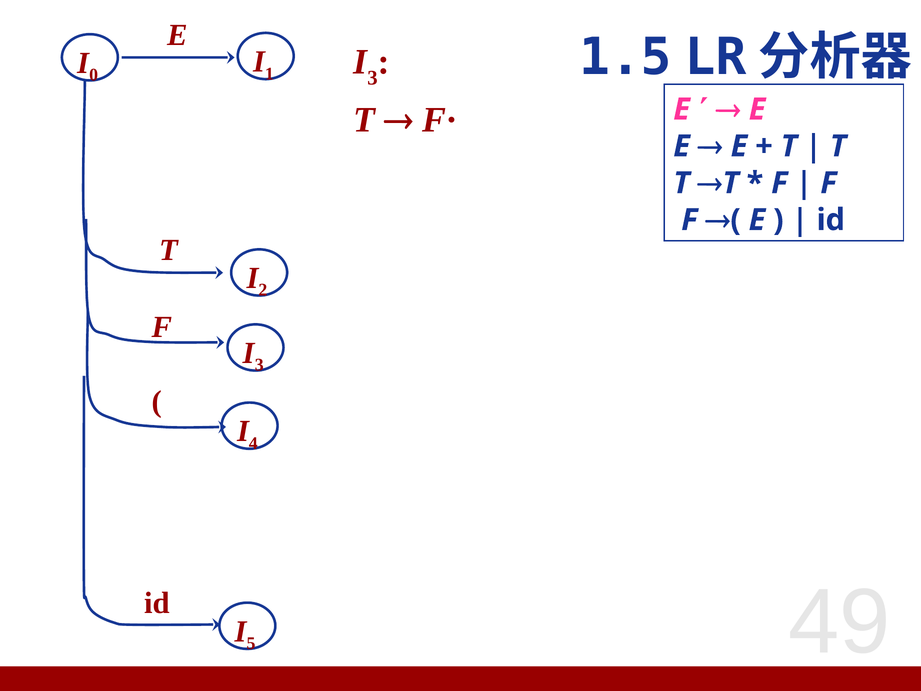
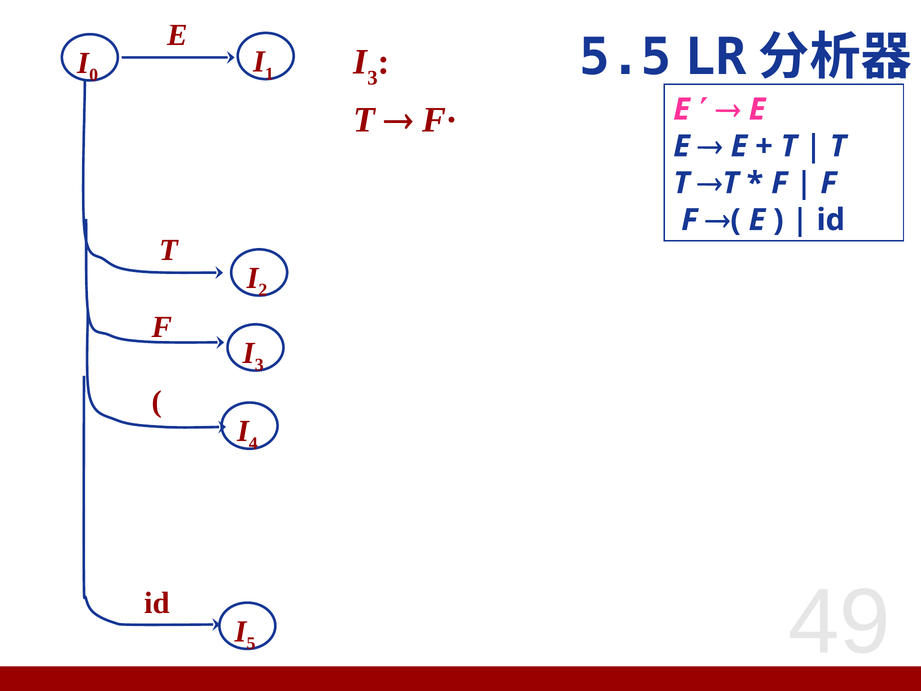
1.5: 1.5 -> 5.5
